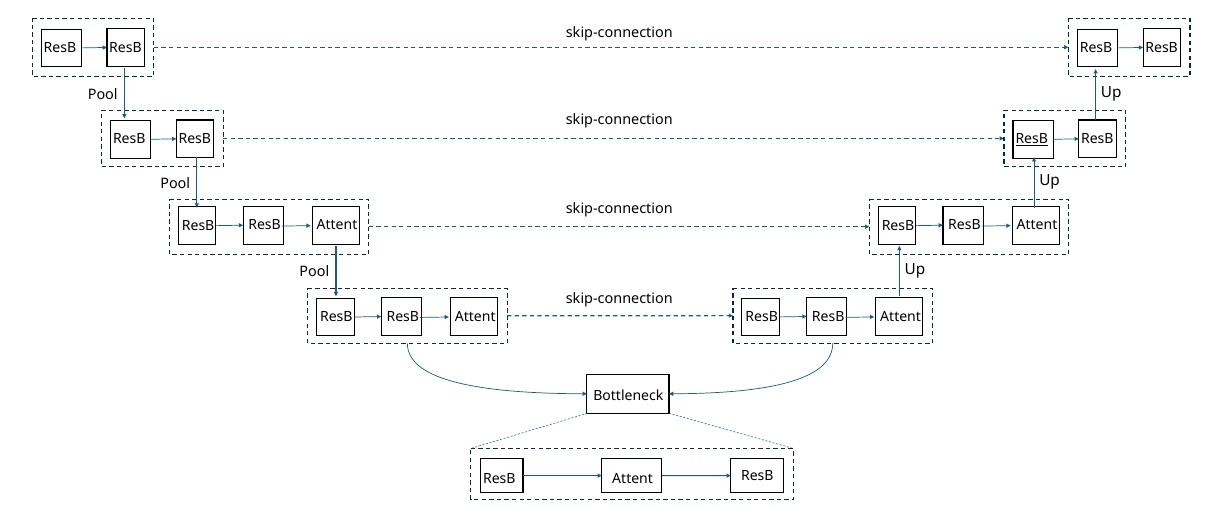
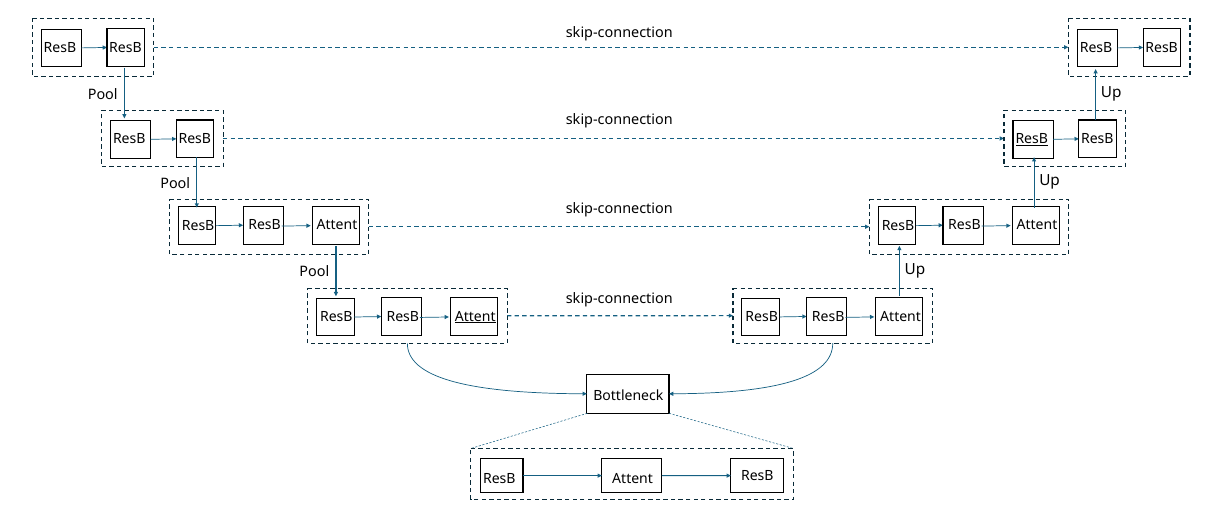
Attent at (475, 317) underline: none -> present
